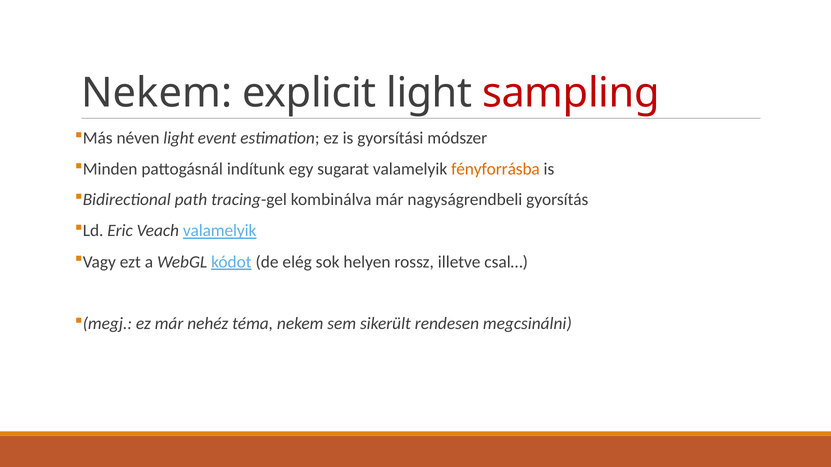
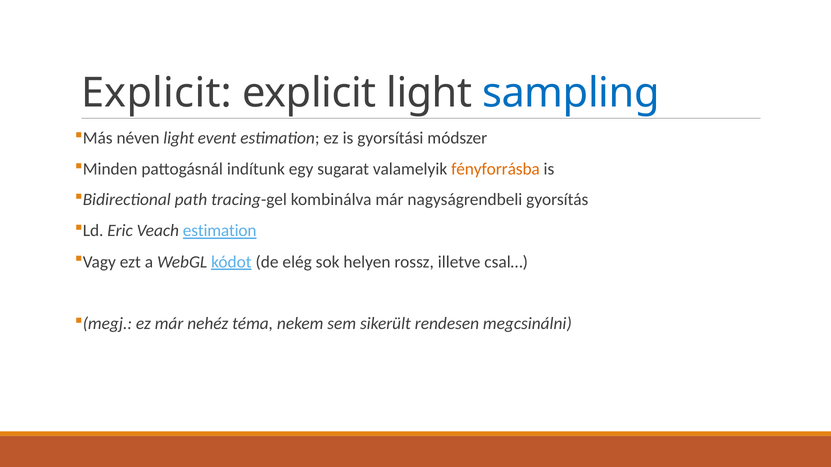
Nekem at (157, 93): Nekem -> Explicit
sampling colour: red -> blue
Veach valamelyik: valamelyik -> estimation
